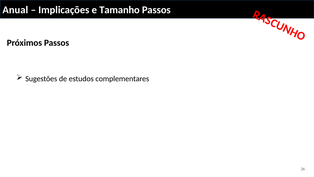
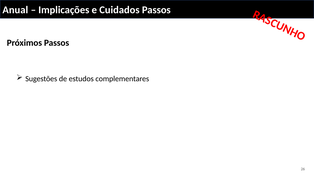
Tamanho: Tamanho -> Cuidados
